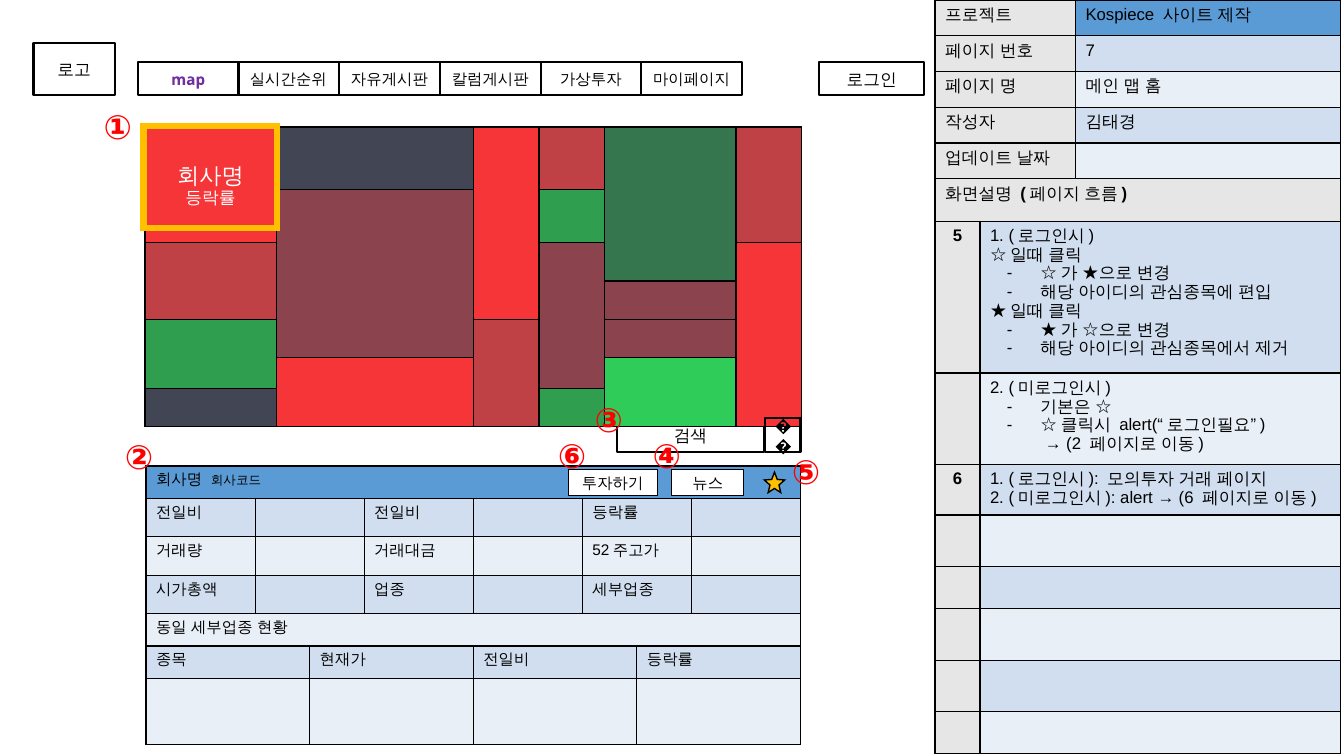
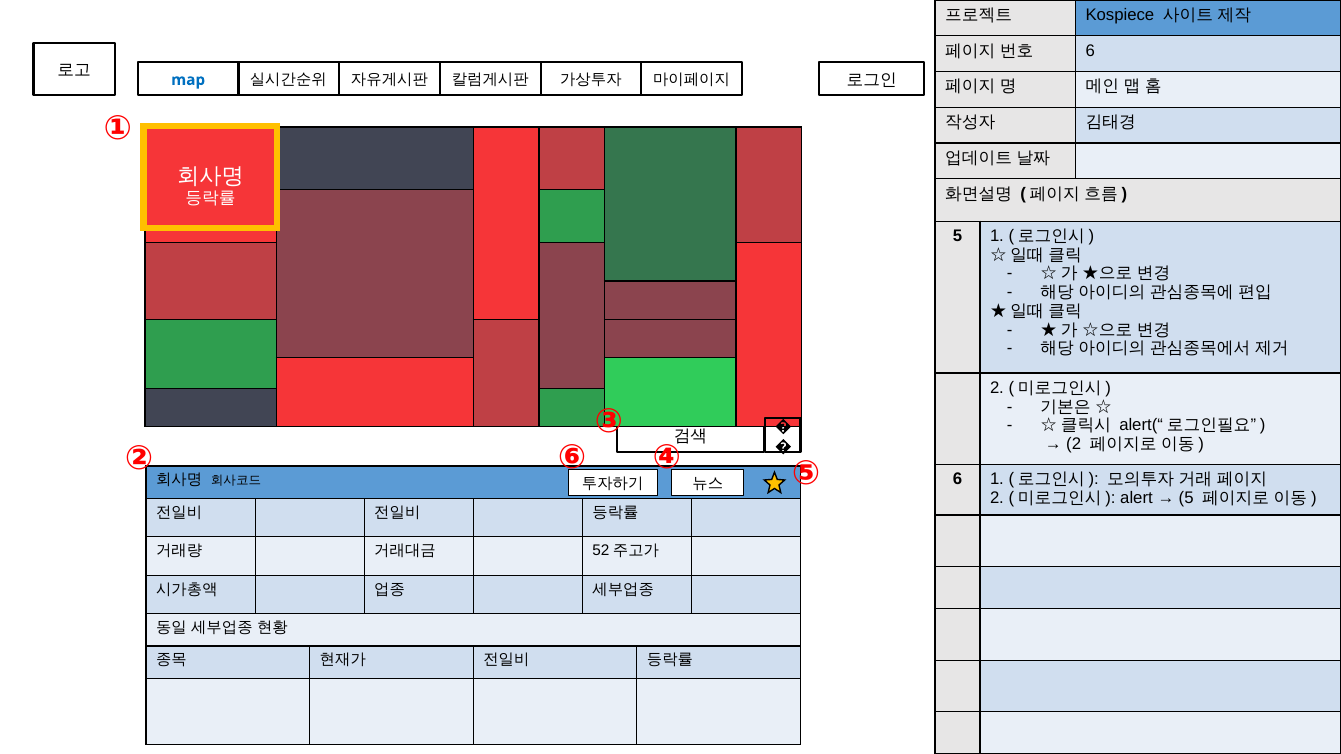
7 at (1090, 51): 7 -> 6
map colour: purple -> blue
6 at (1186, 498): 6 -> 5
